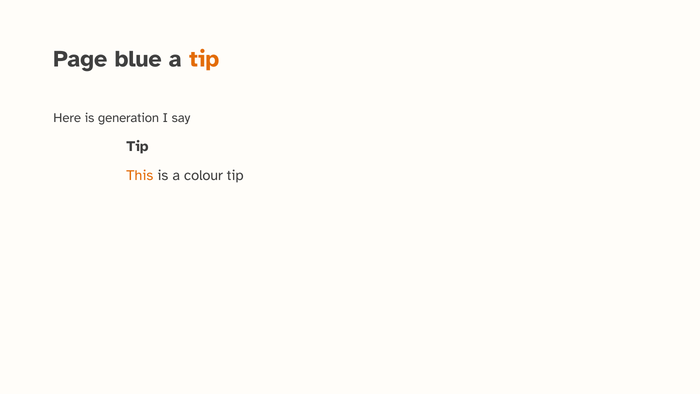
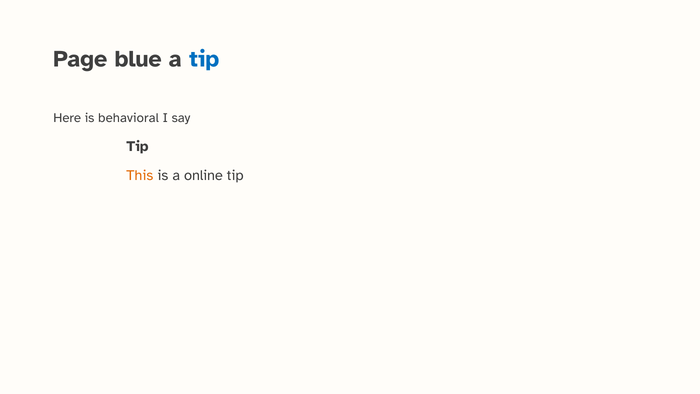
tip at (204, 59) colour: orange -> blue
generation: generation -> behavioral
colour: colour -> online
